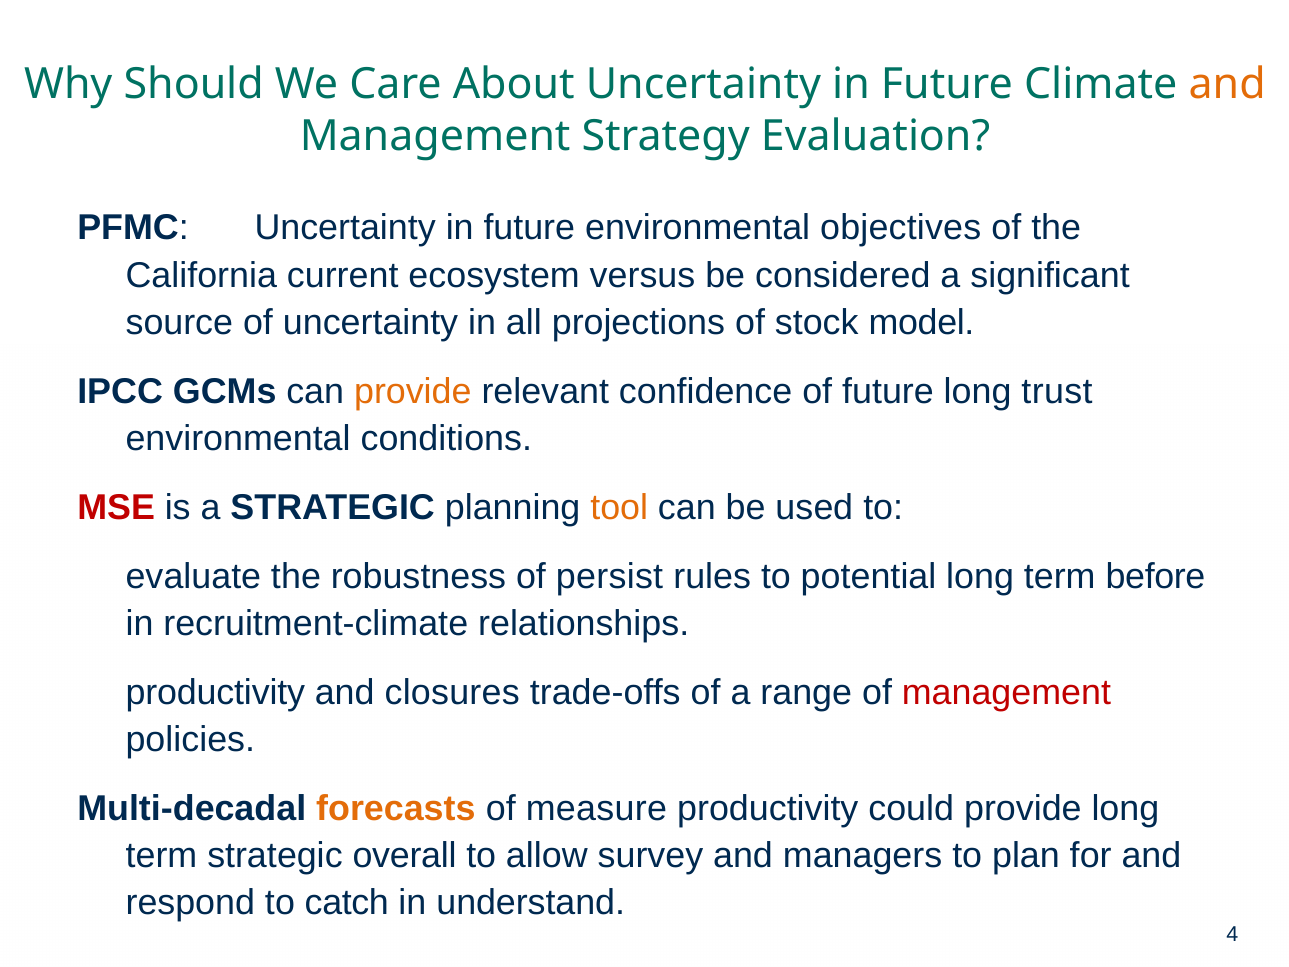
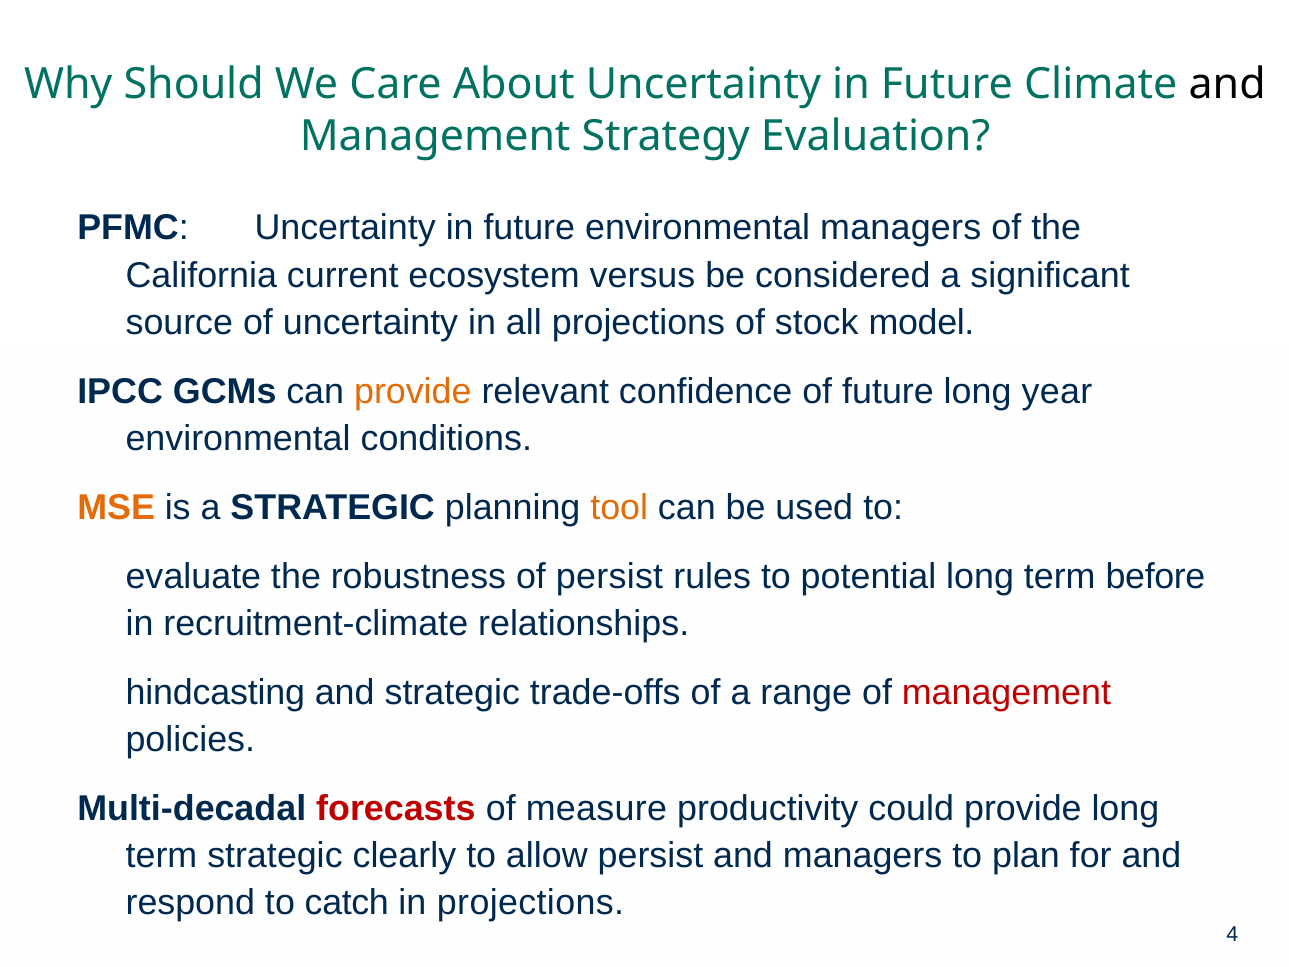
and at (1227, 85) colour: orange -> black
objectives at (901, 228): objectives -> managers
trust: trust -> year
MSE colour: red -> orange
productivity at (215, 692): productivity -> hindcasting
and closures: closures -> strategic
forecasts colour: orange -> red
overall: overall -> clearly
allow survey: survey -> persist
in understand: understand -> projections
